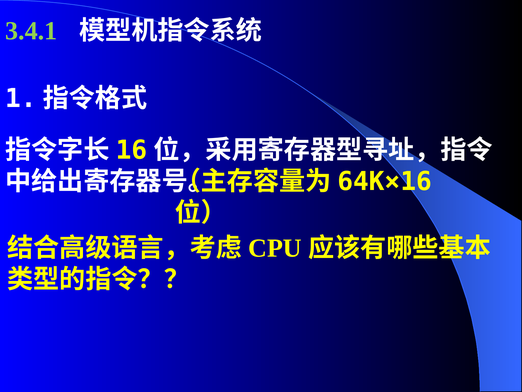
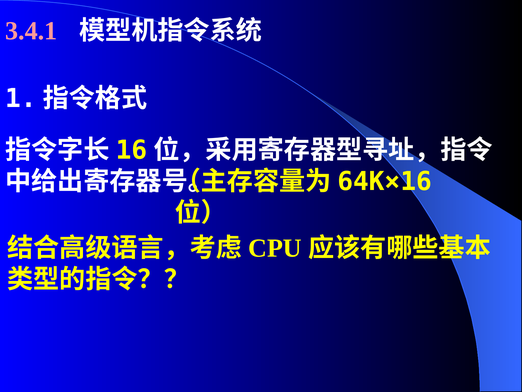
3.4.1 colour: light green -> pink
